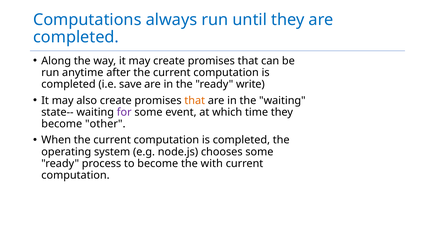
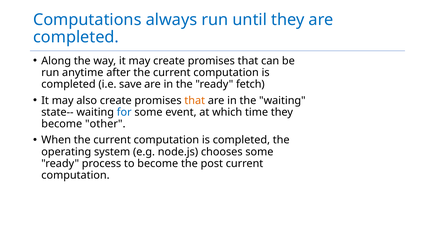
write: write -> fetch
for colour: purple -> blue
with: with -> post
